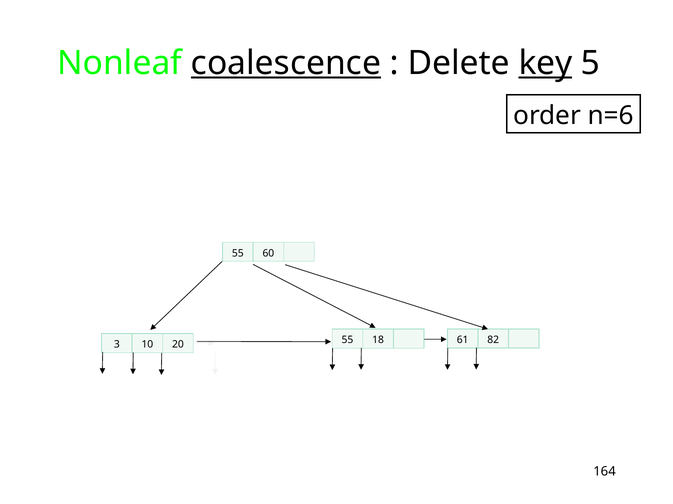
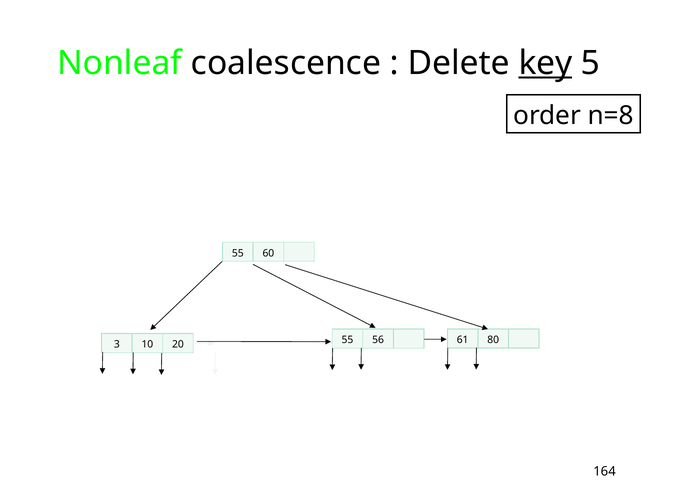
coalescence underline: present -> none
n=6: n=6 -> n=8
18: 18 -> 56
82: 82 -> 80
